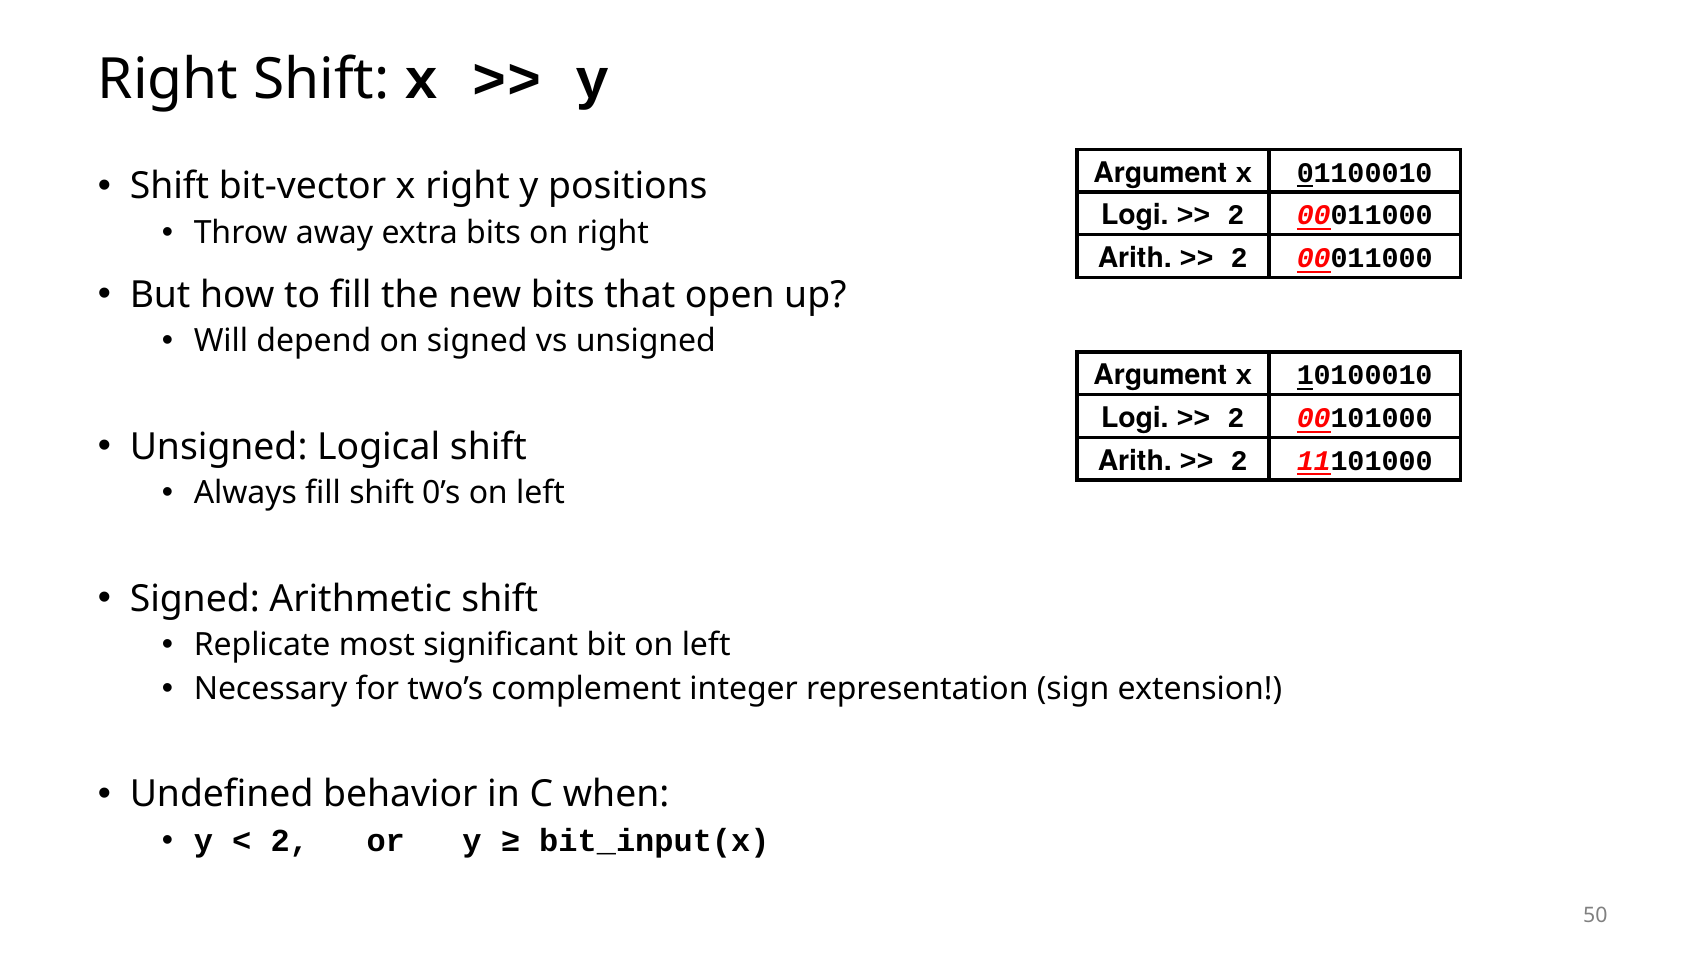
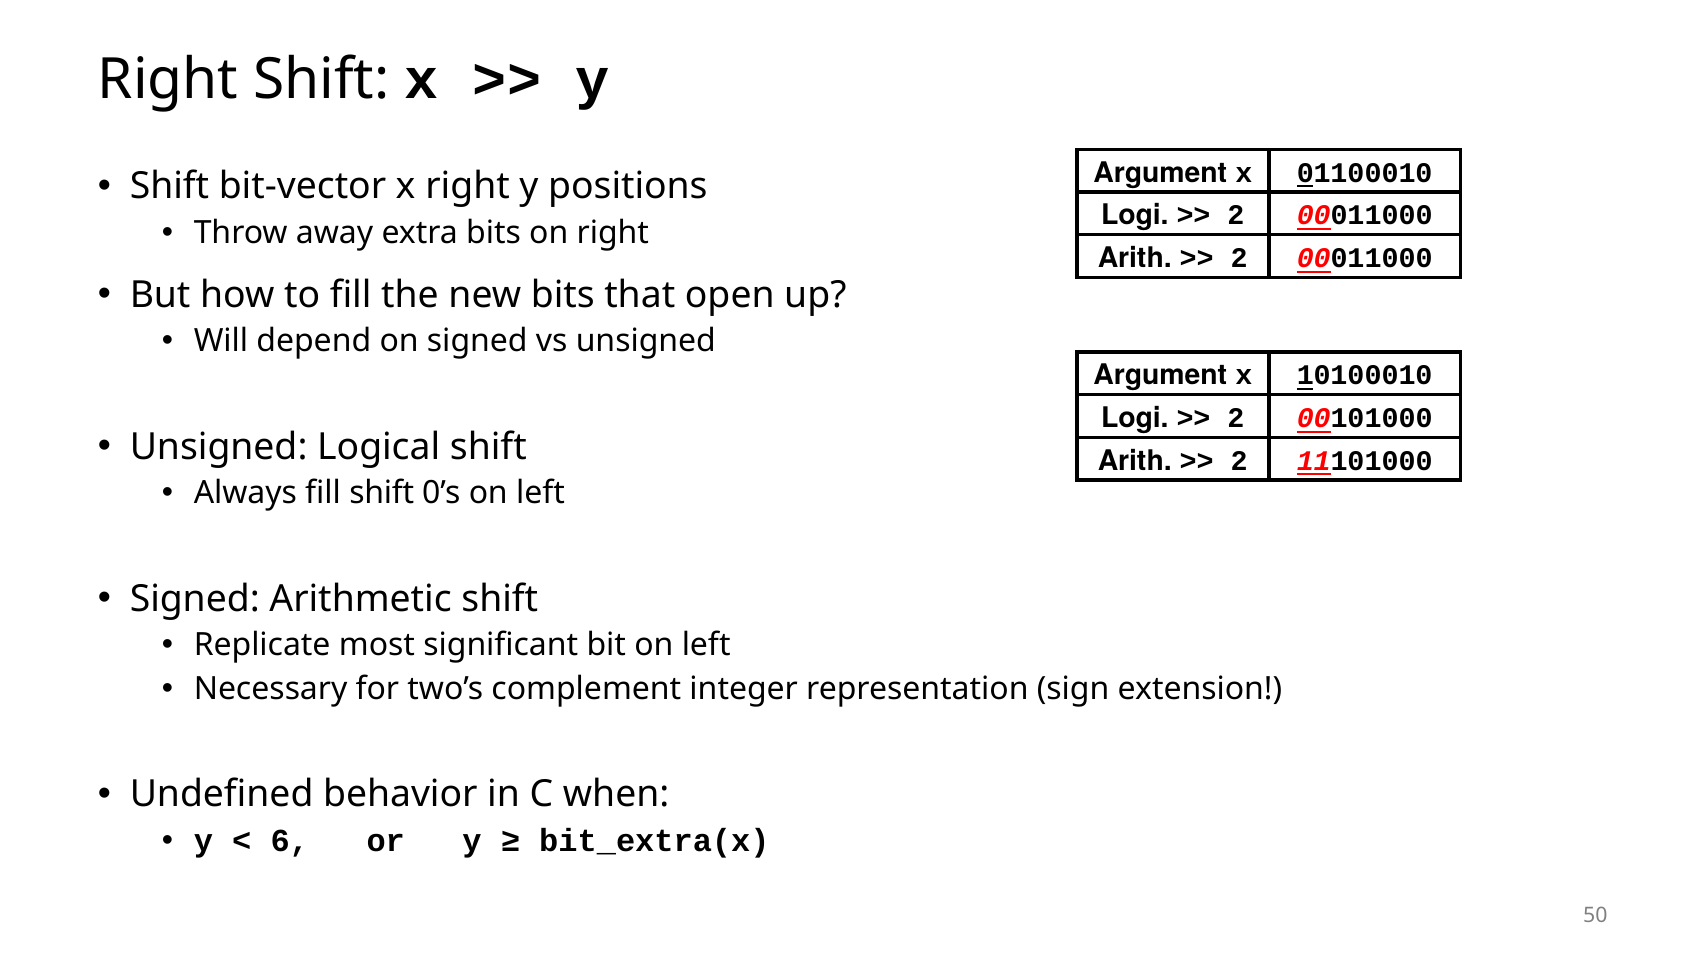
2 at (290, 841): 2 -> 6
bit_input(x: bit_input(x -> bit_extra(x
